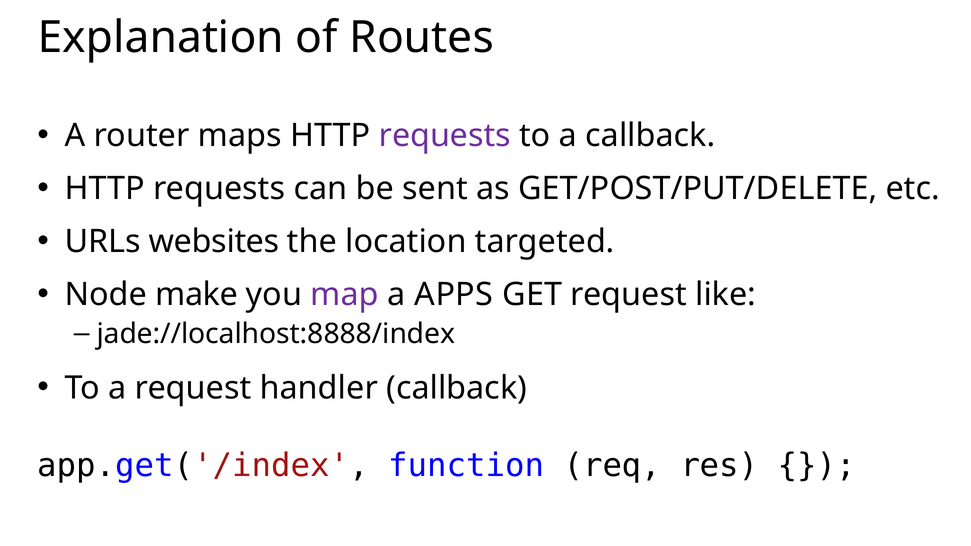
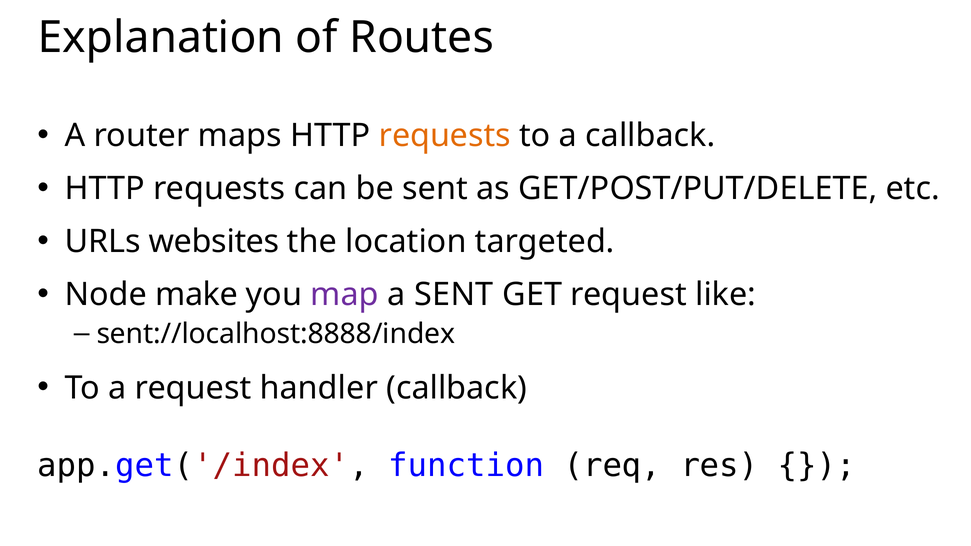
requests at (445, 136) colour: purple -> orange
a APPS: APPS -> SENT
jade://localhost:8888/index: jade://localhost:8888/index -> sent://localhost:8888/index
